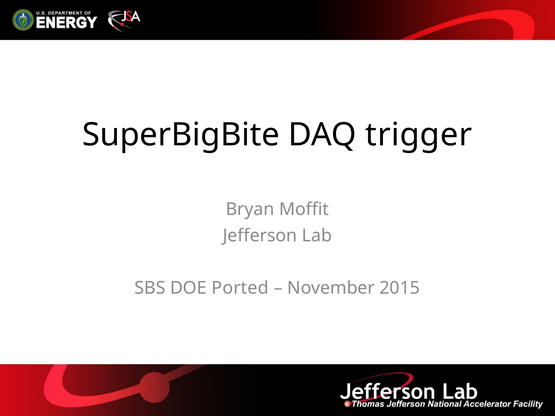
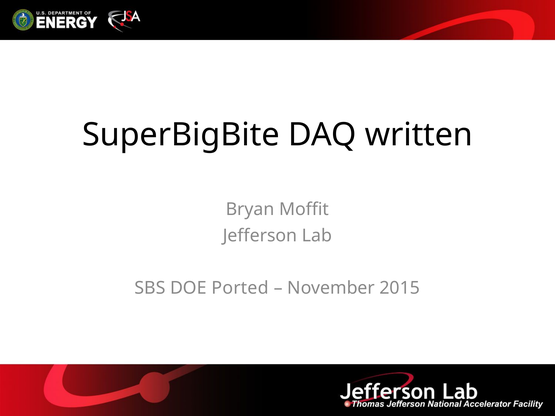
trigger: trigger -> written
